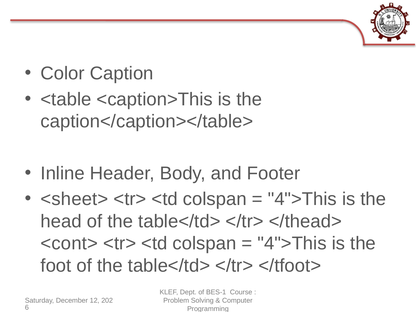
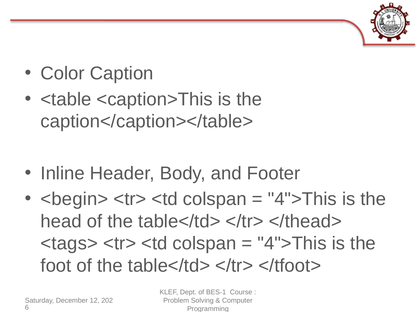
<sheet>: <sheet> -> <begin>
<cont>: <cont> -> <tags>
